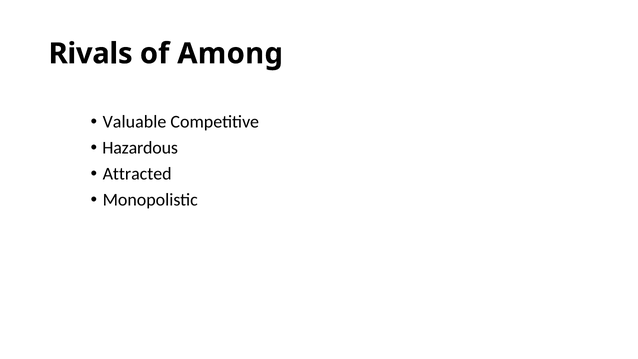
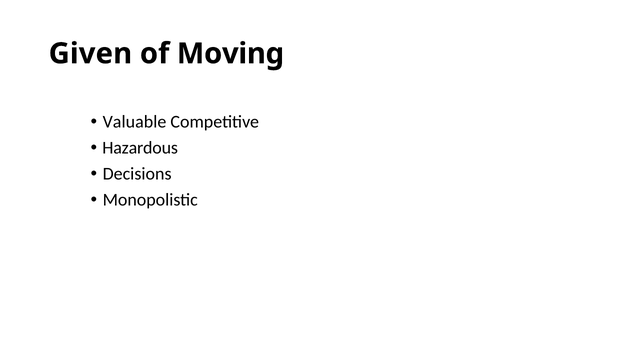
Rivals: Rivals -> Given
Among: Among -> Moving
Attracted: Attracted -> Decisions
